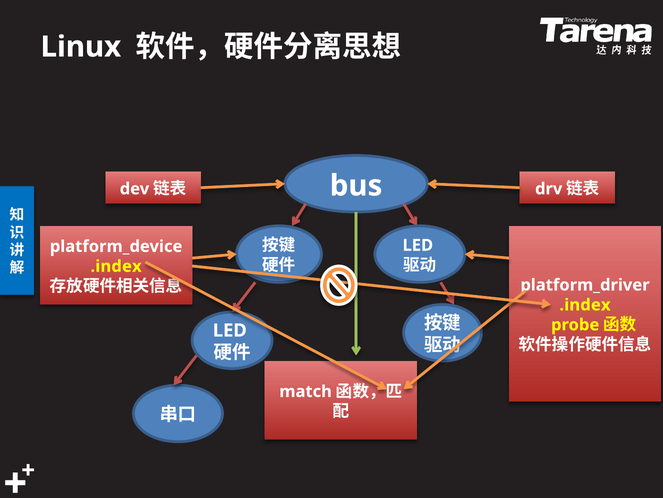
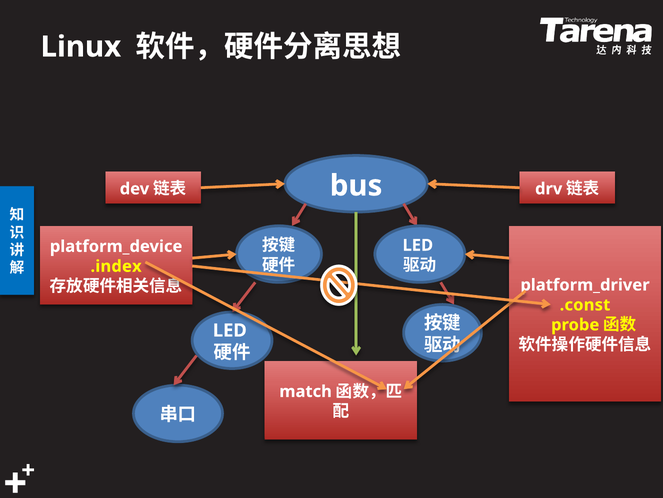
.index at (585, 304): .index -> .const
